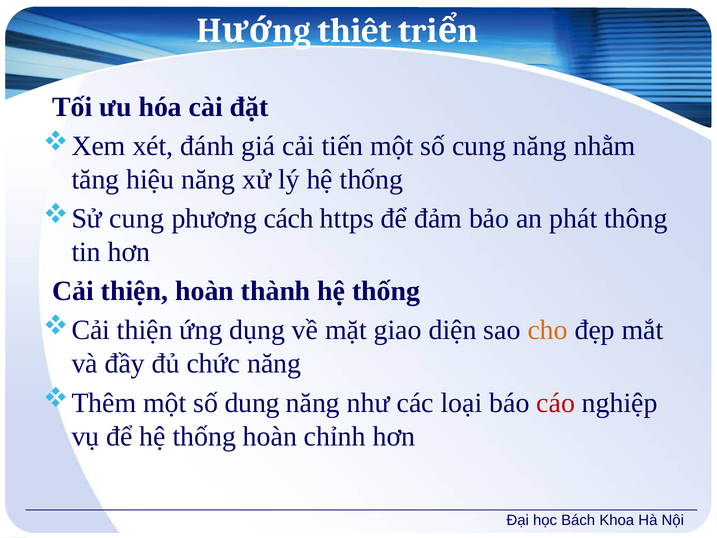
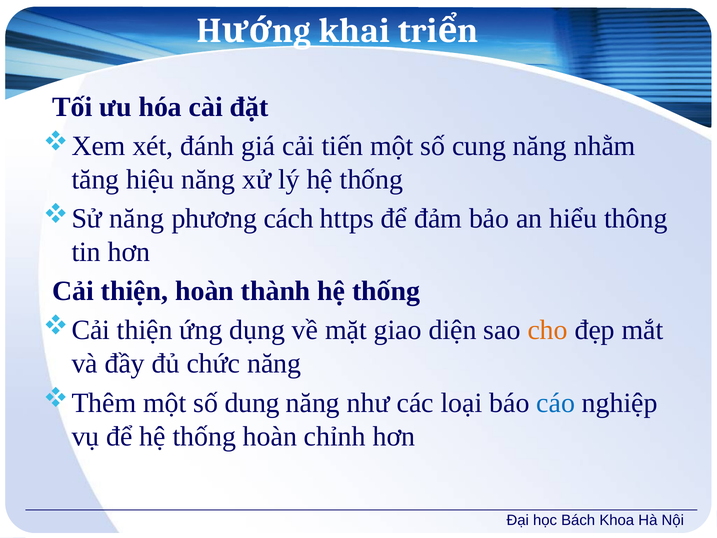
thiết: thiết -> khai
cung at (137, 218): cung -> năng
phát: phát -> hiểu
cáo colour: red -> blue
